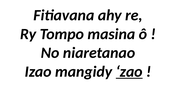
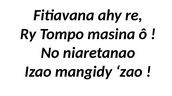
zao underline: present -> none
